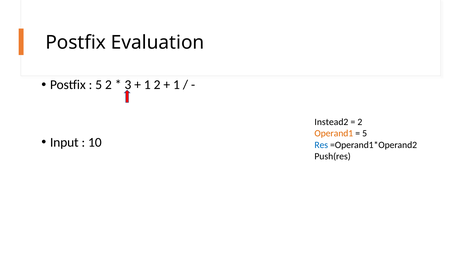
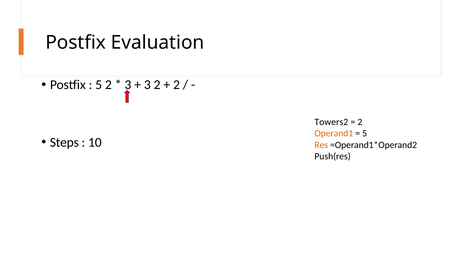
1 at (147, 85): 1 -> 3
1 at (176, 85): 1 -> 2
Instead2: Instead2 -> Towers2
Input: Input -> Steps
Res colour: blue -> orange
